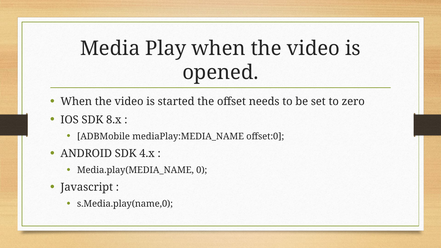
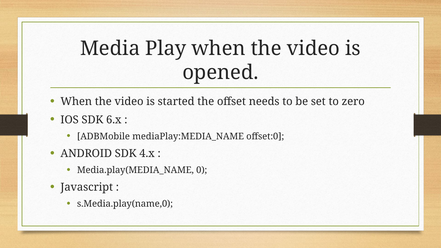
8.x: 8.x -> 6.x
